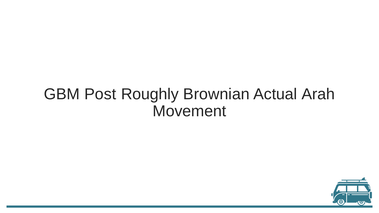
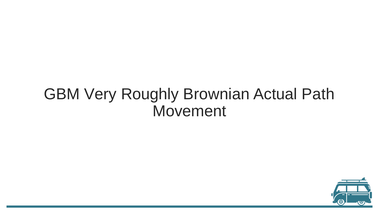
Post: Post -> Very
Arah: Arah -> Path
